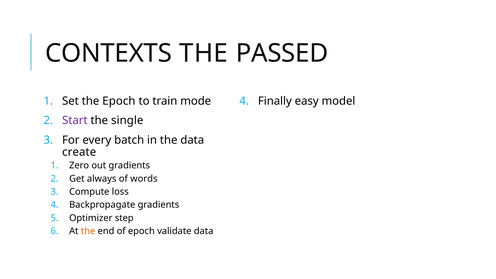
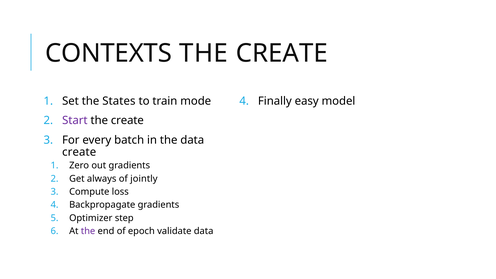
PASSED at (282, 53): PASSED -> CREATE
the Epoch: Epoch -> States
single at (127, 120): single -> create
words: words -> jointly
the at (88, 231) colour: orange -> purple
